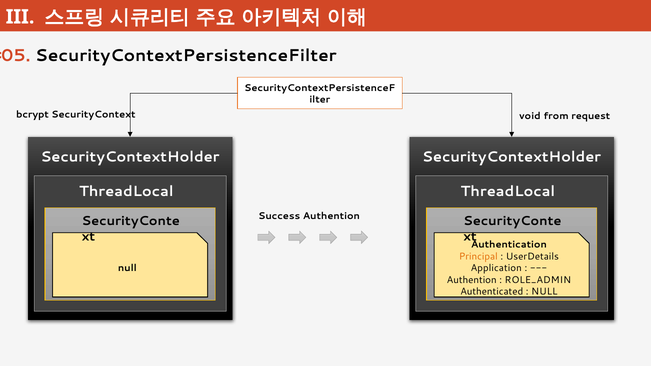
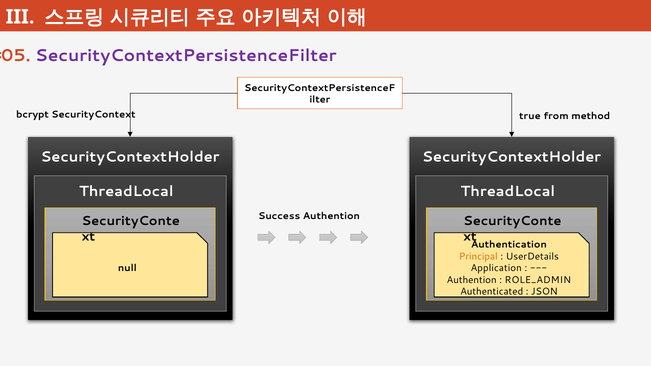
SecurityContextPersistenceFilter colour: black -> purple
void: void -> true
request: request -> method
NULL at (544, 292): NULL -> JSON
